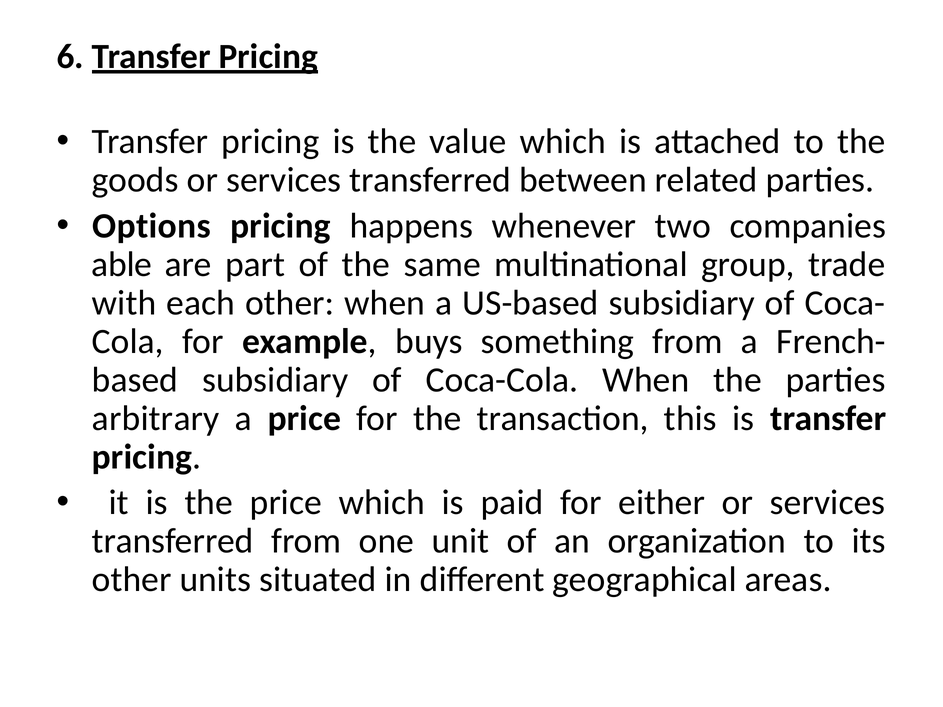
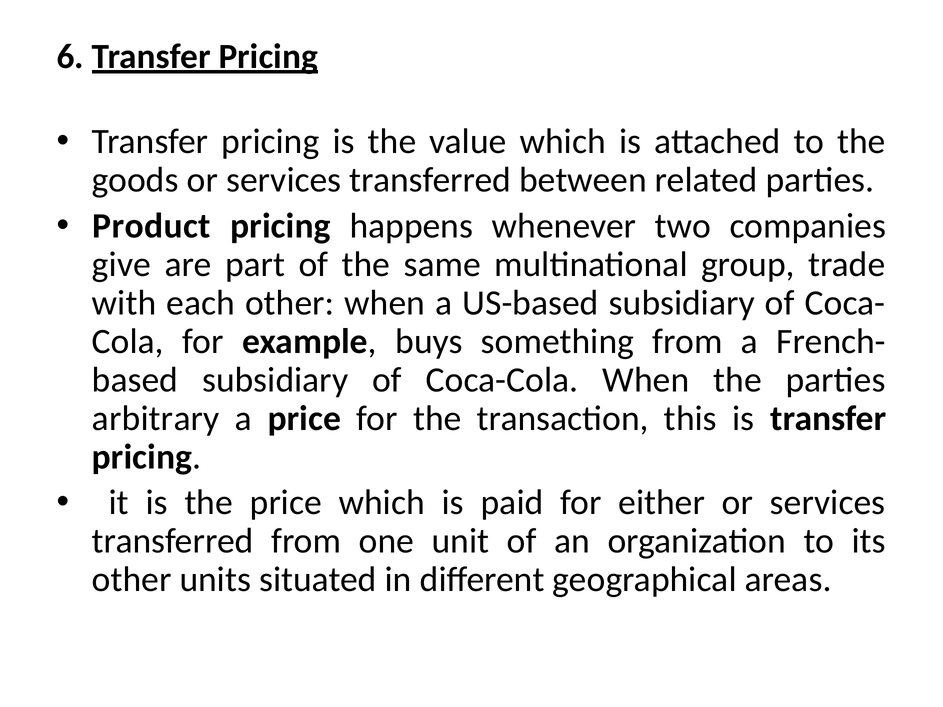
Options: Options -> Product
able: able -> give
